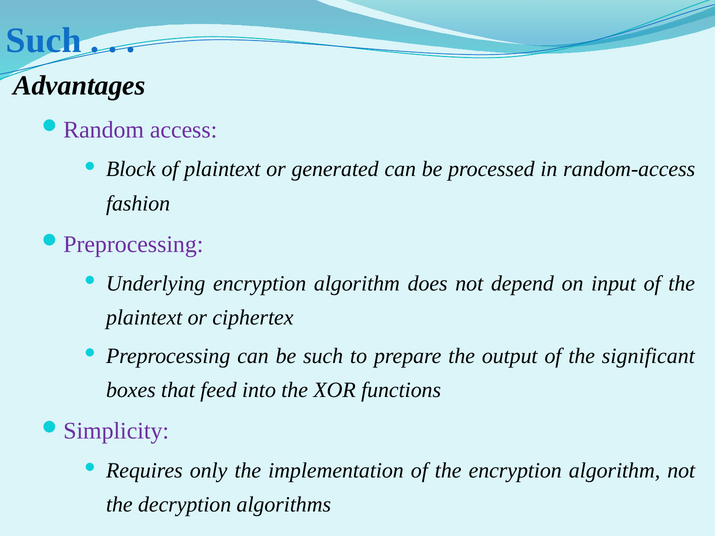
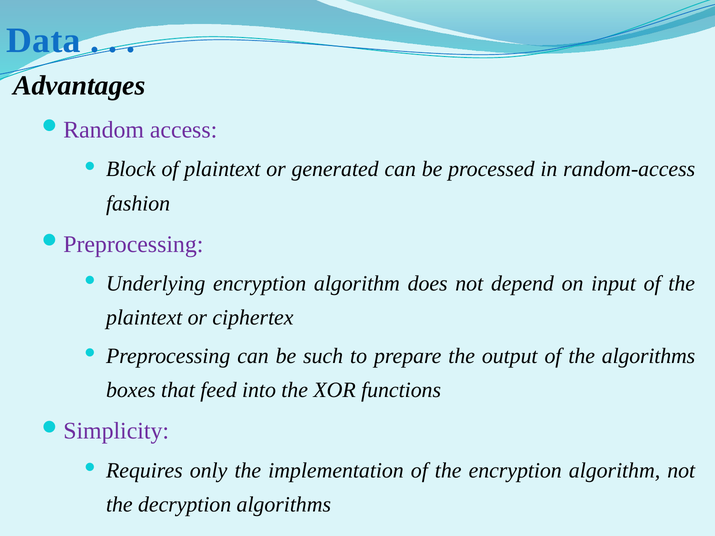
Such at (44, 41): Such -> Data
the significant: significant -> algorithms
